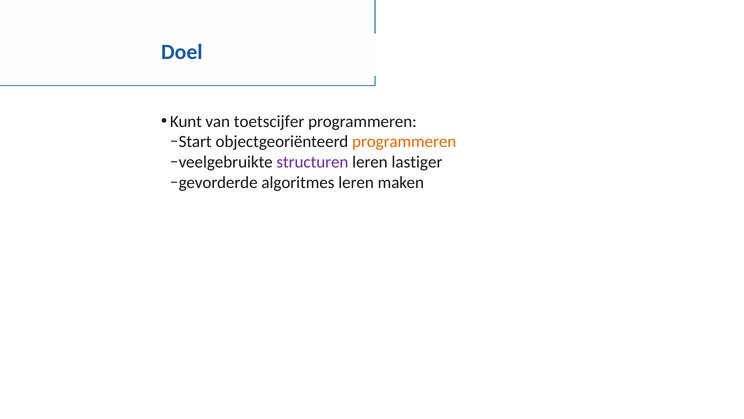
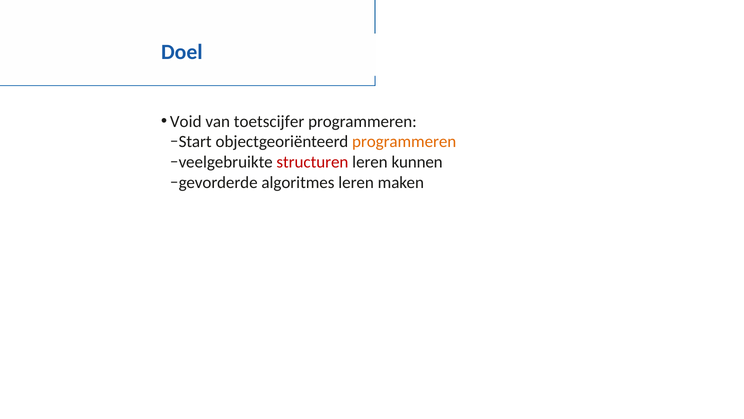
Kunt: Kunt -> Void
structuren colour: purple -> red
lastiger: lastiger -> kunnen
